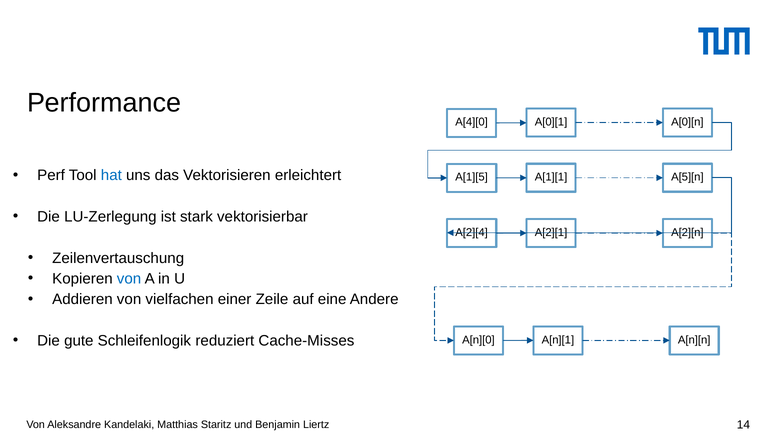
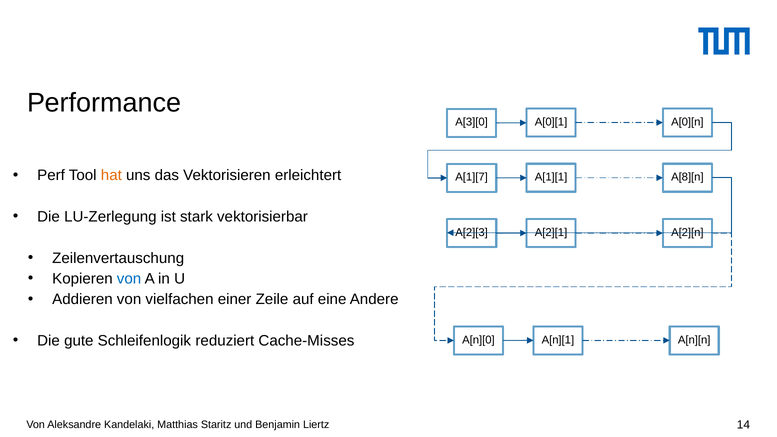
A[4][0: A[4][0 -> A[3][0
hat colour: blue -> orange
A[1][5: A[1][5 -> A[1][7
A[5][n: A[5][n -> A[8][n
A[2][4: A[2][4 -> A[2][3
